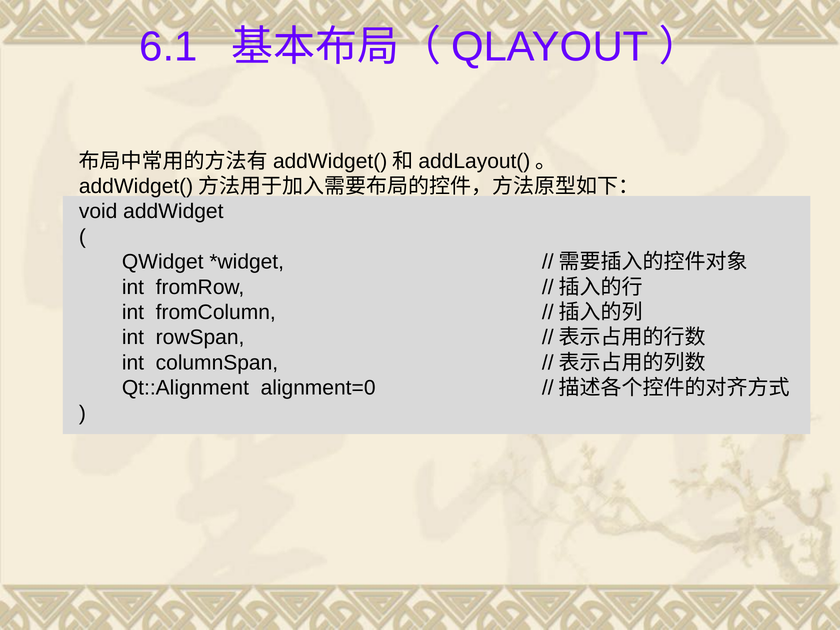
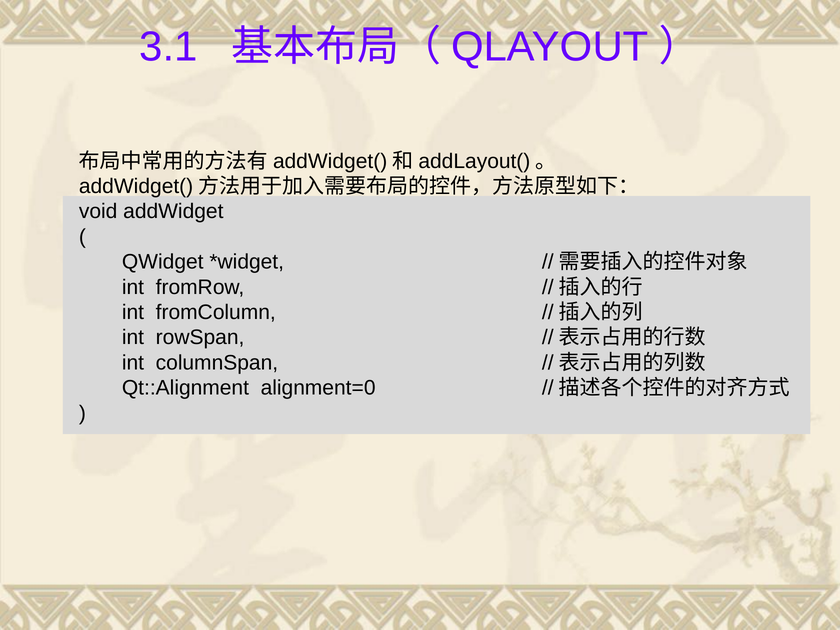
6.1: 6.1 -> 3.1
